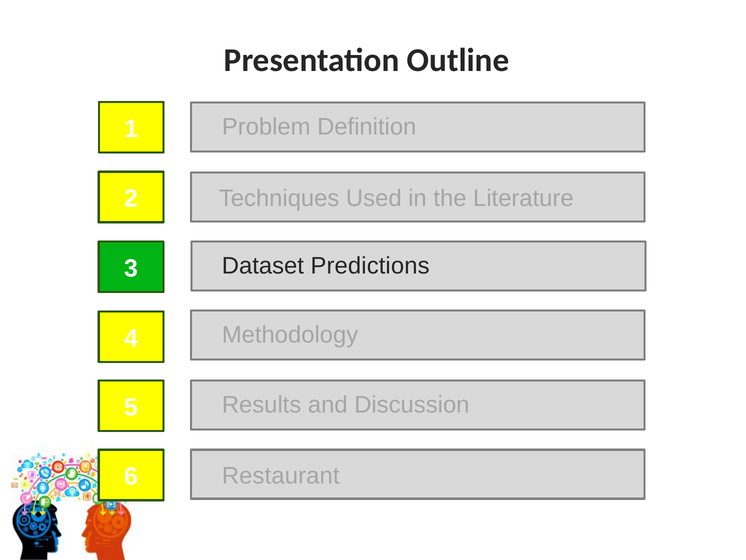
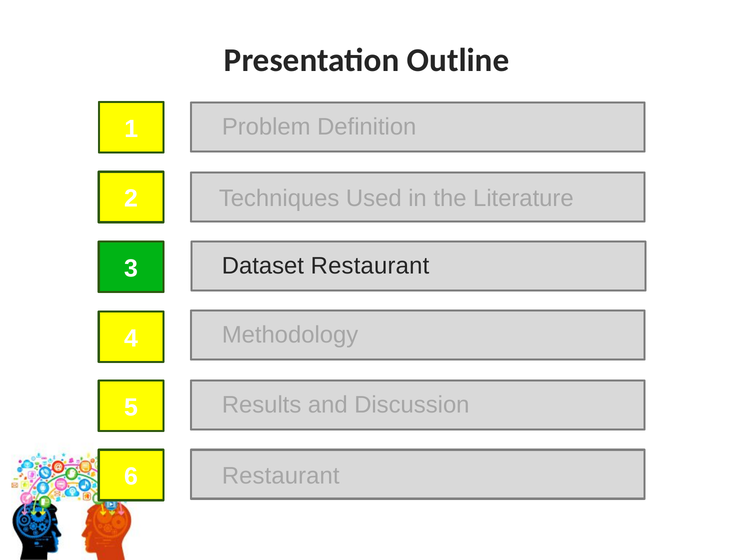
Dataset Predictions: Predictions -> Restaurant
